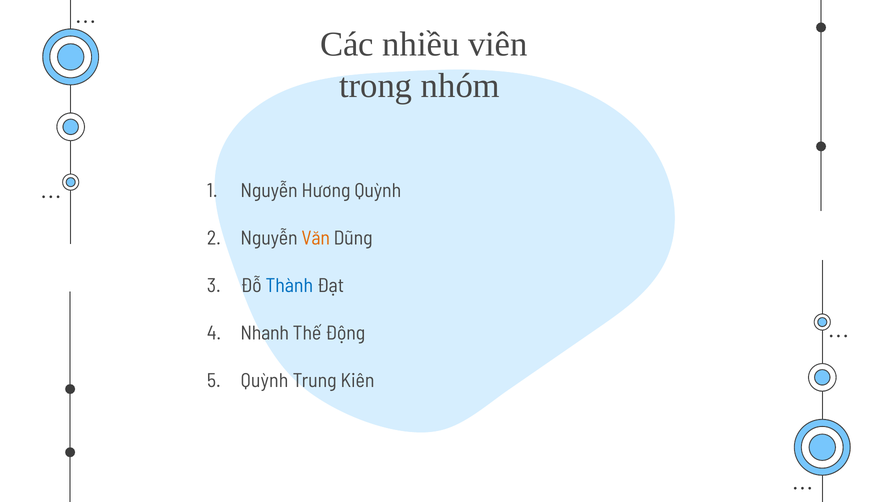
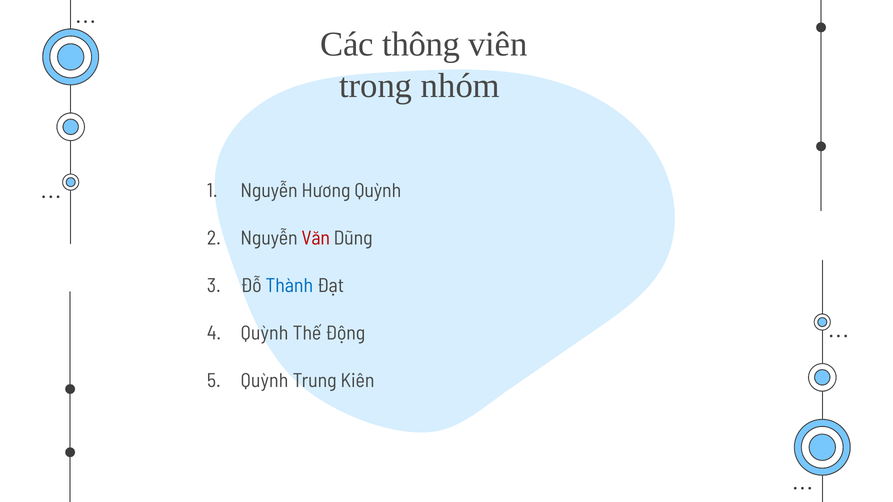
nhiều: nhiều -> thông
Văn colour: orange -> red
Nhanh at (265, 334): Nhanh -> Quỳnh
